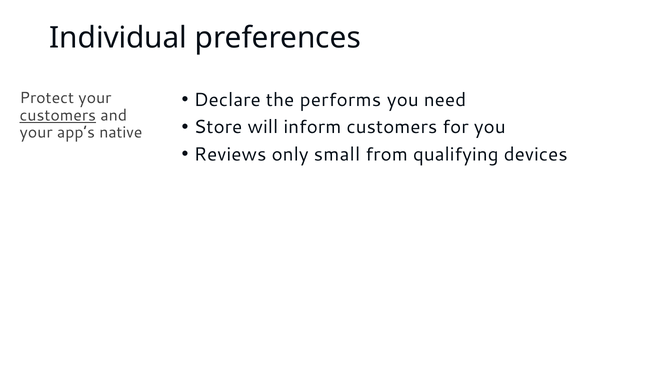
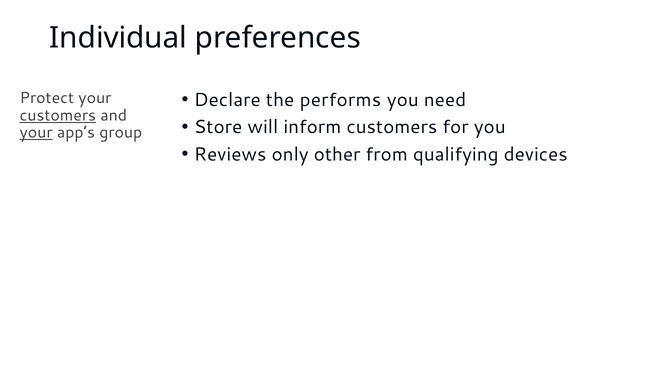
your at (36, 133) underline: none -> present
native: native -> group
small: small -> other
